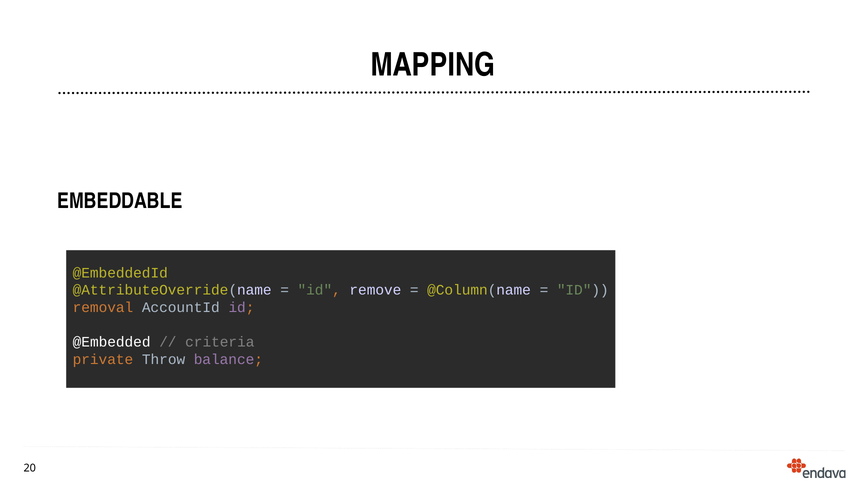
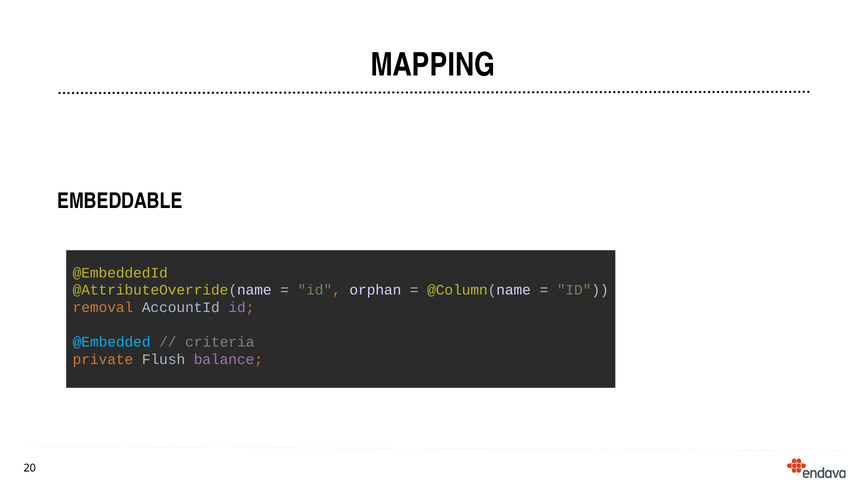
remove: remove -> orphan
@Embedded colour: white -> light blue
Throw: Throw -> Flush
